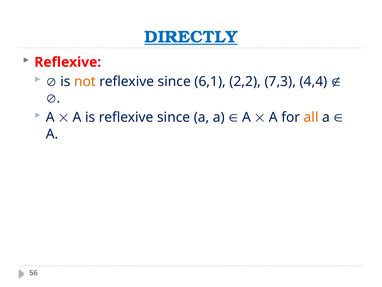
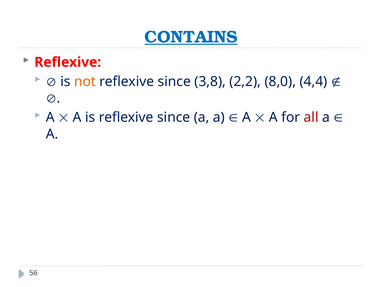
DIRECTLY: DIRECTLY -> CONTAINS
6,1: 6,1 -> 3,8
7,3: 7,3 -> 8,0
all colour: orange -> red
